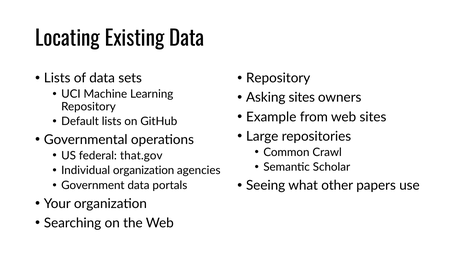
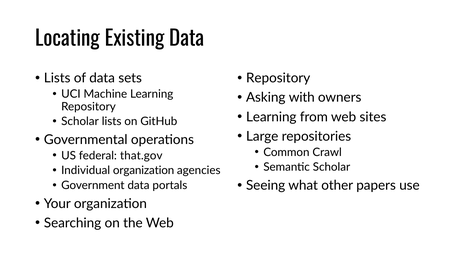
Asking sites: sites -> with
Example at (271, 117): Example -> Learning
Default at (80, 121): Default -> Scholar
